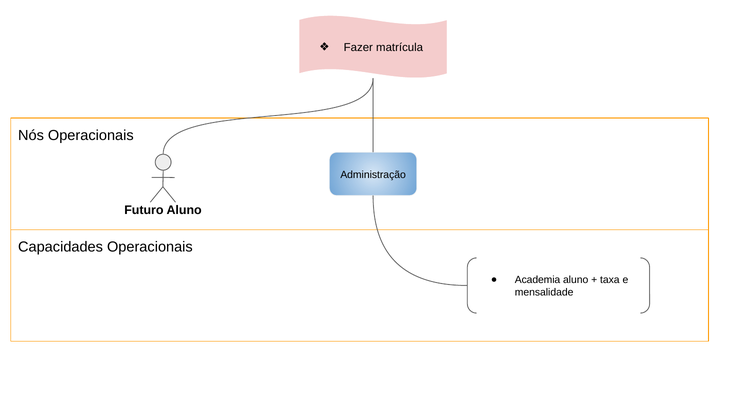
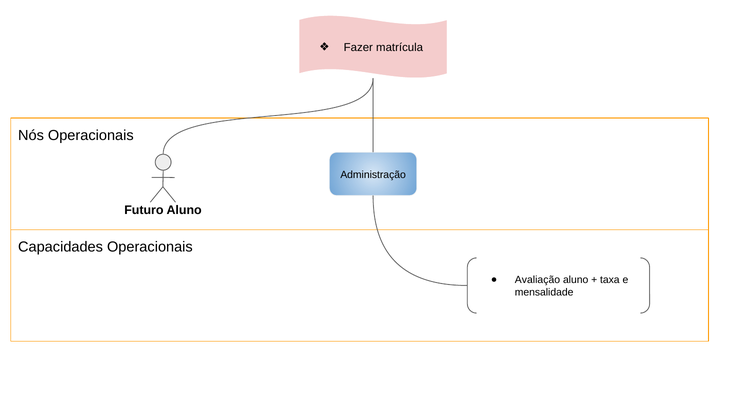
Academia: Academia -> Avaliação
